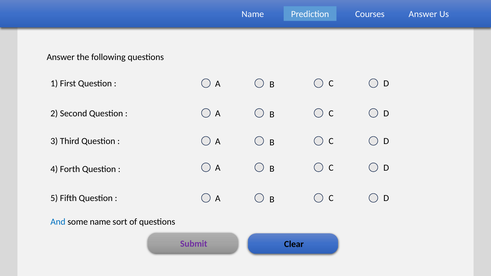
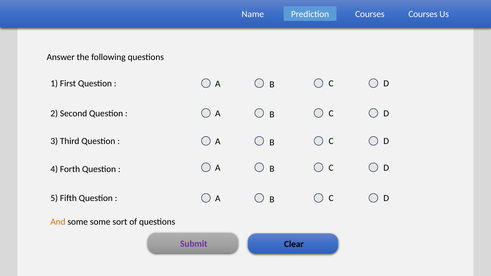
Courses Answer: Answer -> Courses
And colour: blue -> orange
some name: name -> some
